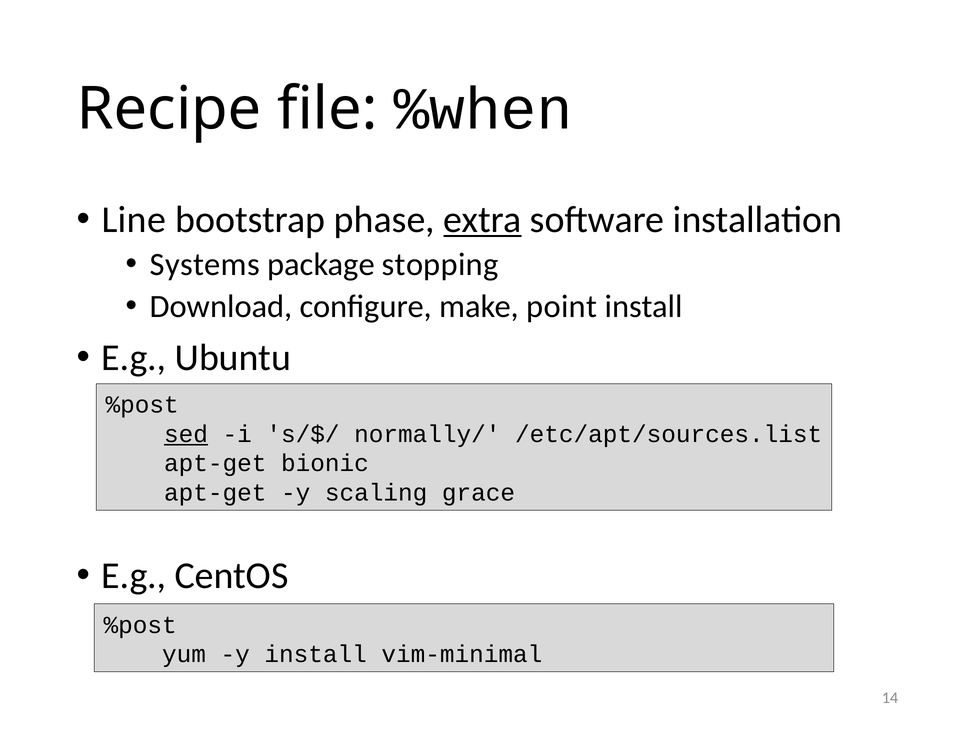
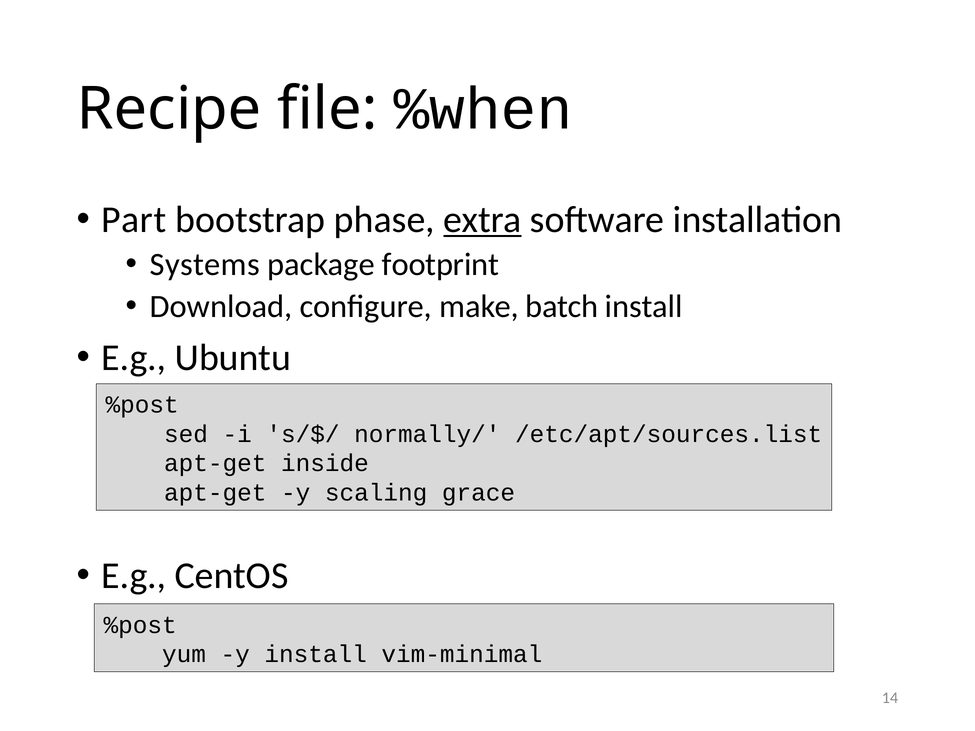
Line: Line -> Part
stopping: stopping -> footprint
point: point -> batch
sed underline: present -> none
bionic: bionic -> inside
